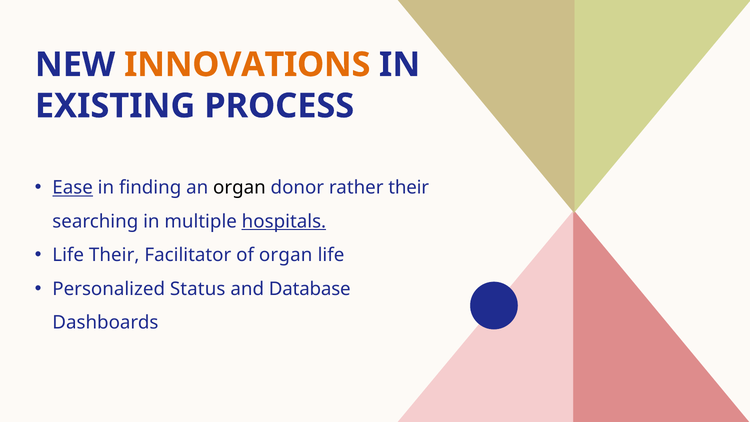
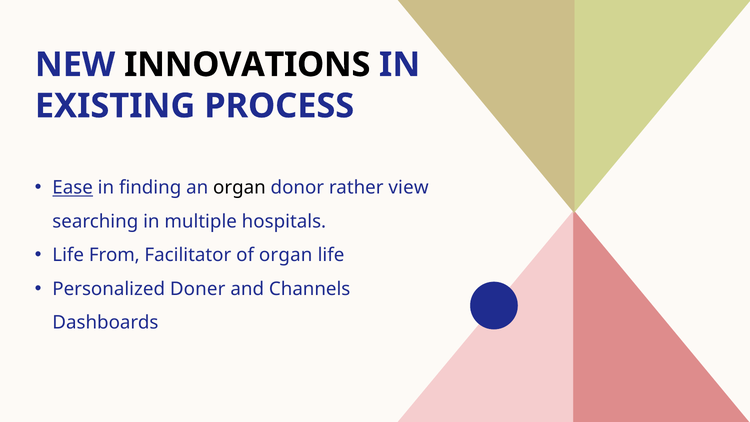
INNOVATIONS colour: orange -> black
rather their: their -> view
hospitals underline: present -> none
Life Their: Their -> From
Status: Status -> Doner
Database: Database -> Channels
